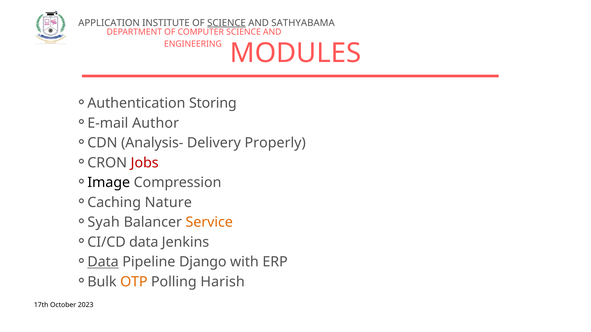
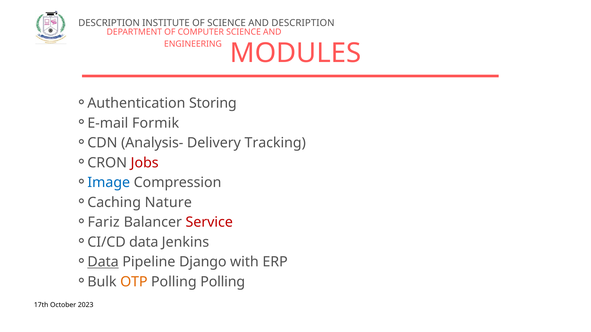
APPLICATION at (109, 23): APPLICATION -> DESCRIPTION
SCIENCE at (227, 23) underline: present -> none
AND SATHYABAMA: SATHYABAMA -> DESCRIPTION
Author: Author -> Formik
Properly: Properly -> Tracking
Image colour: black -> blue
Syah: Syah -> Fariz
Service colour: orange -> red
Polling Harish: Harish -> Polling
